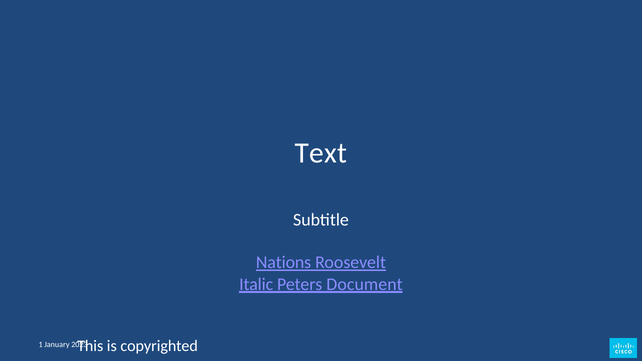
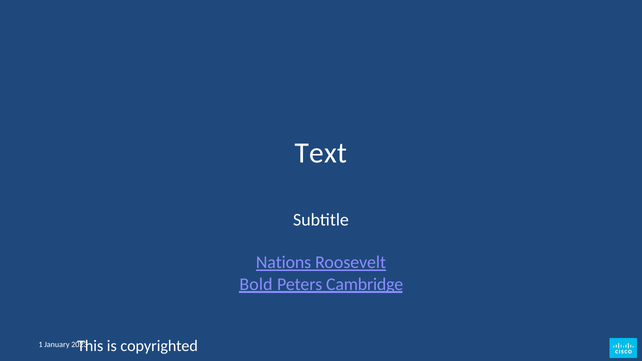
Italic: Italic -> Bold
Document: Document -> Cambridge
